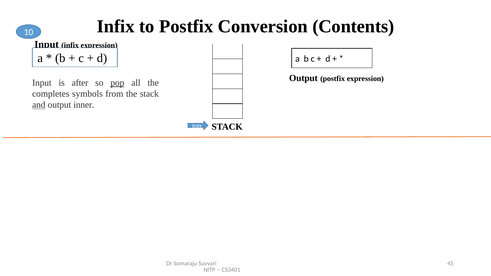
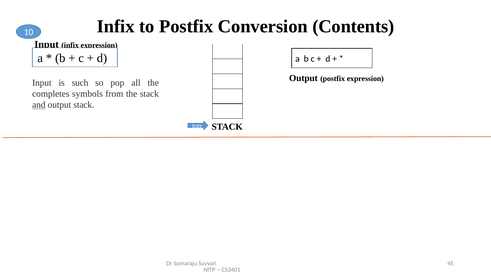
after: after -> such
pop underline: present -> none
output inner: inner -> stack
